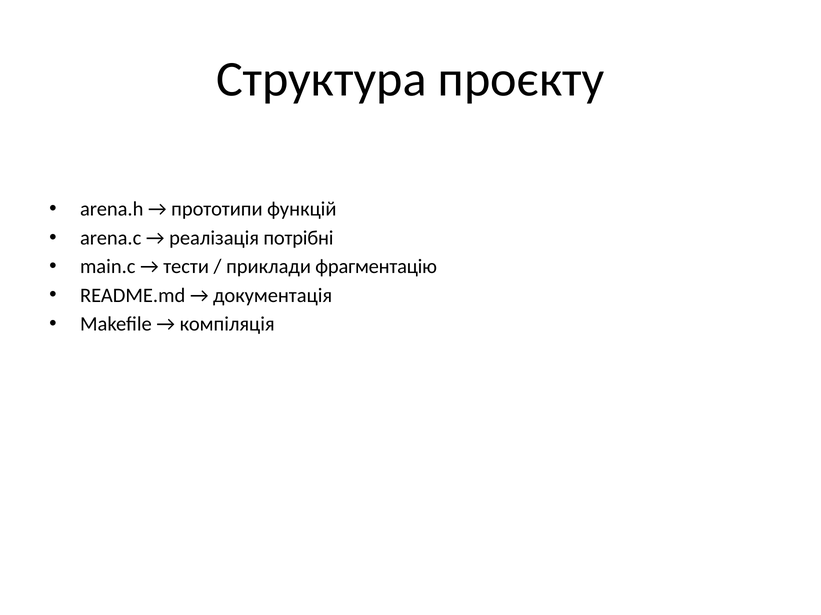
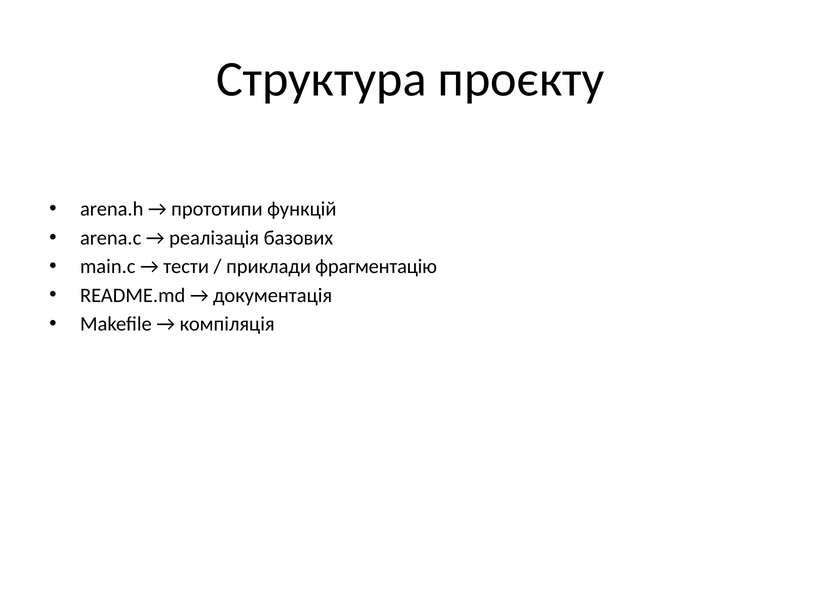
потрібні: потрібні -> базових
